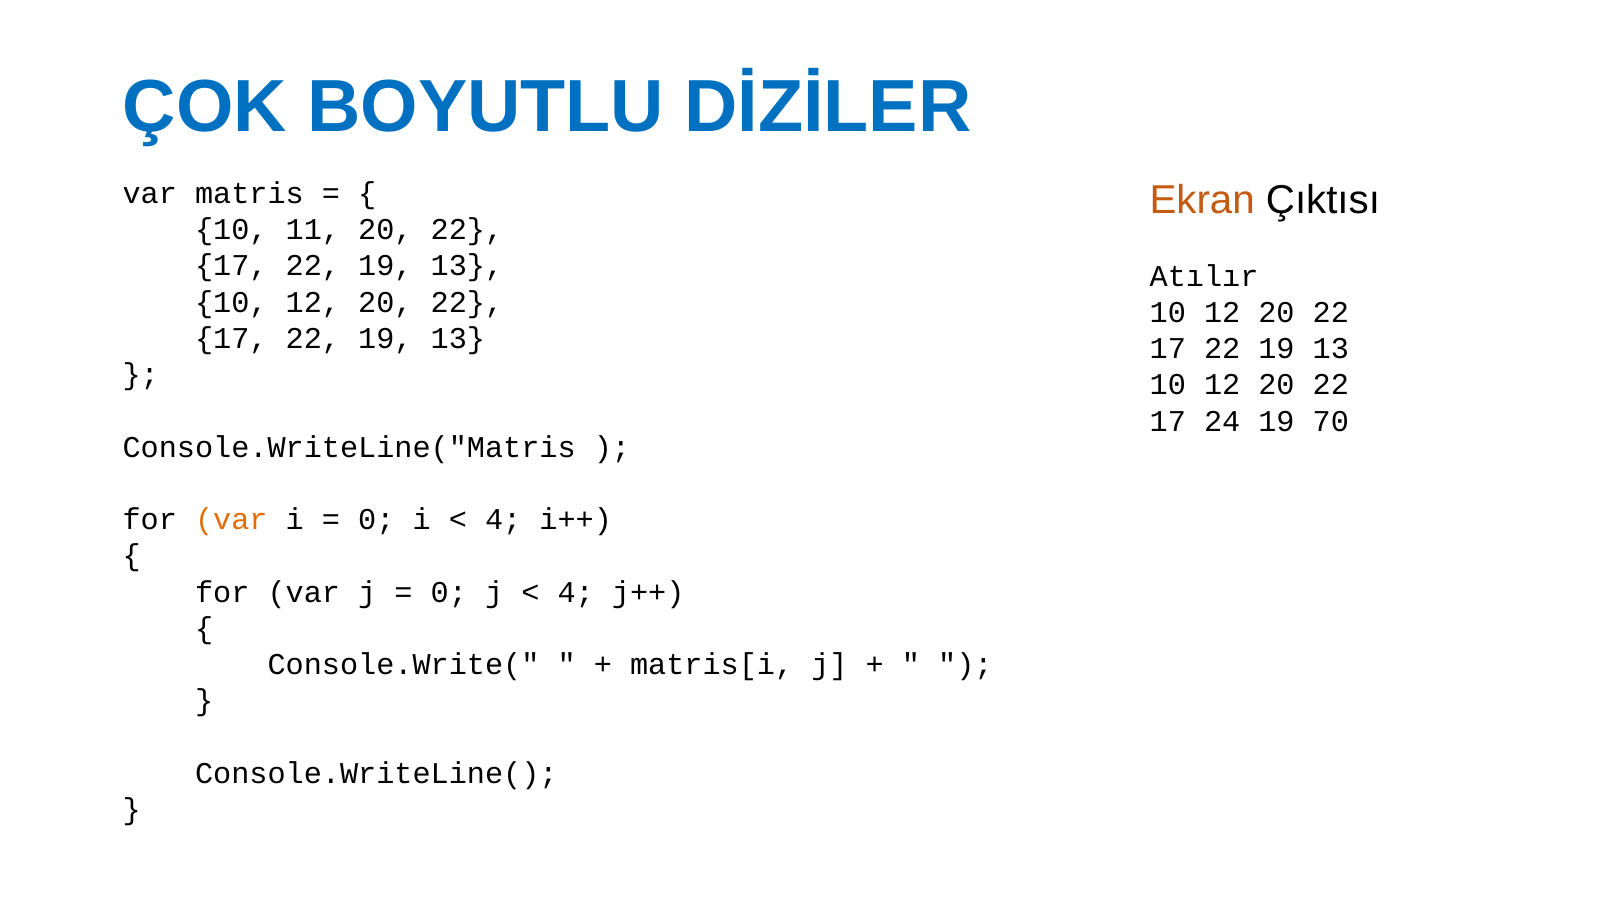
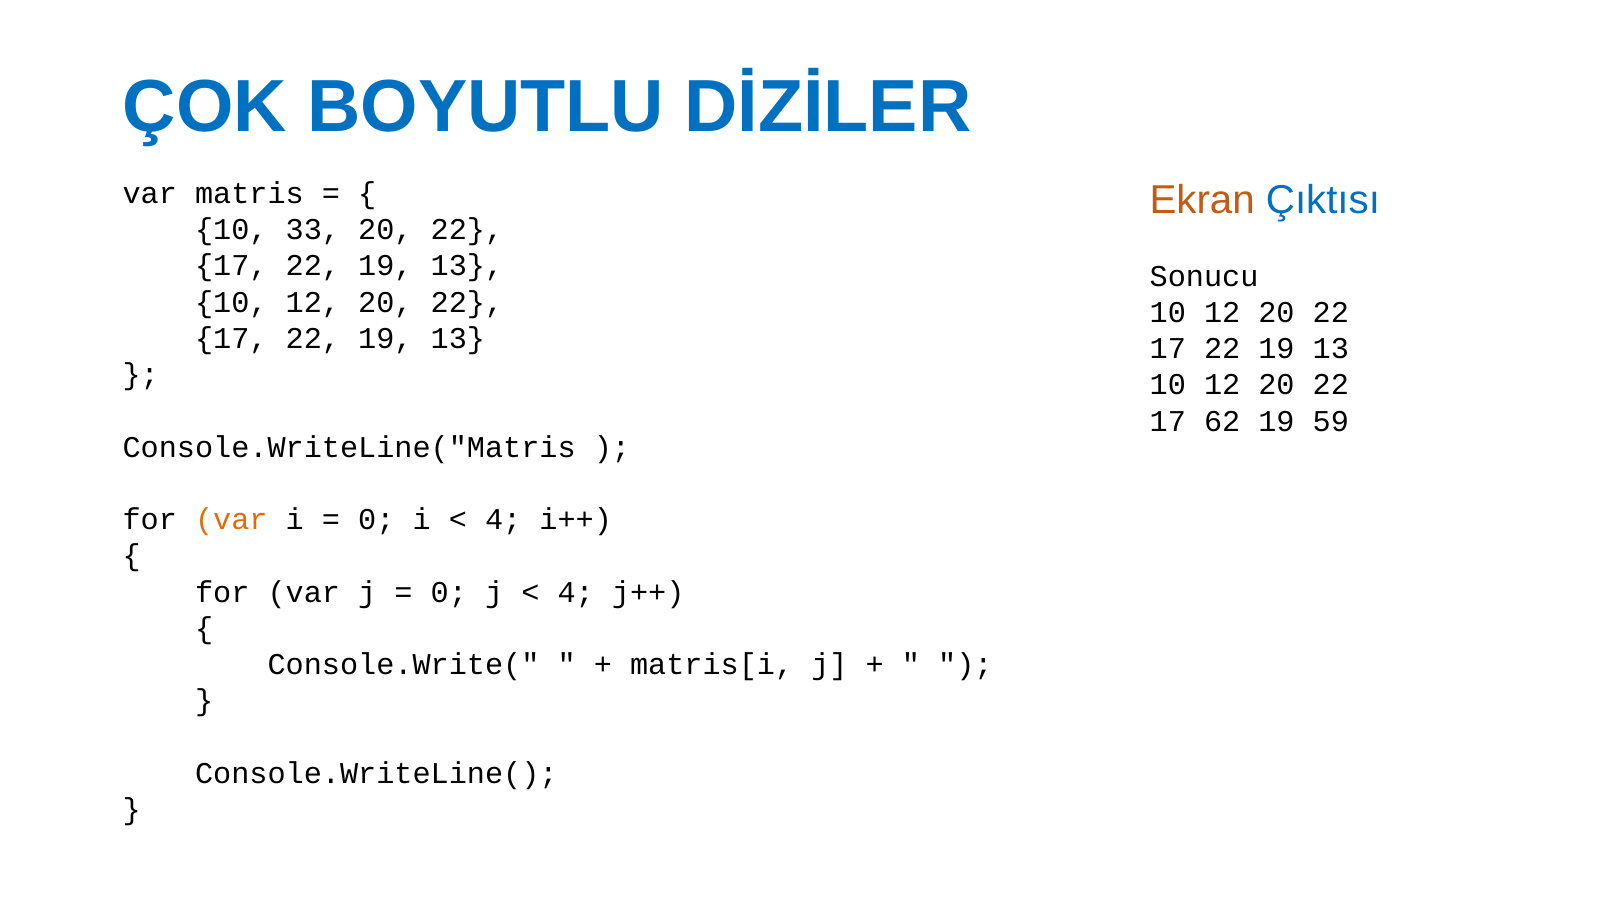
Çıktısı colour: black -> blue
11: 11 -> 33
Atılır: Atılır -> Sonucu
24: 24 -> 62
70: 70 -> 59
